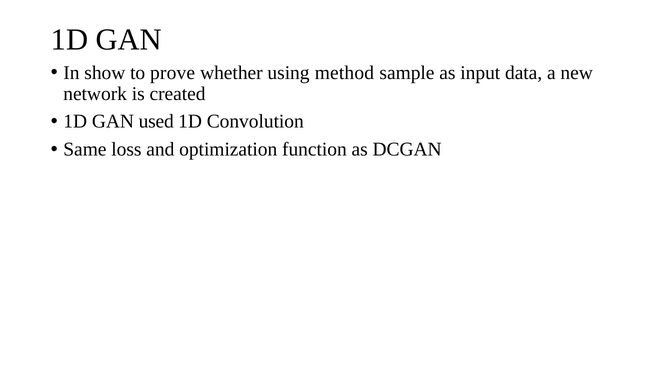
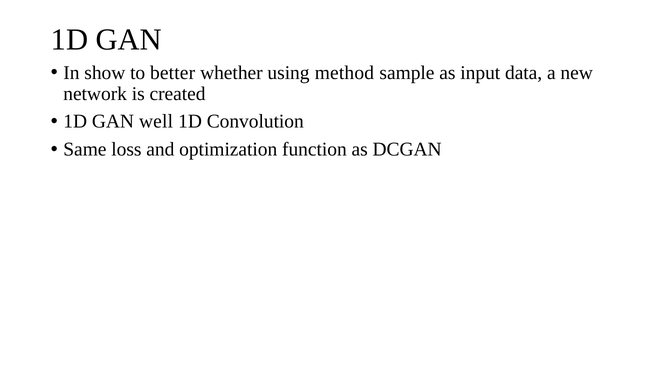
prove: prove -> better
used: used -> well
